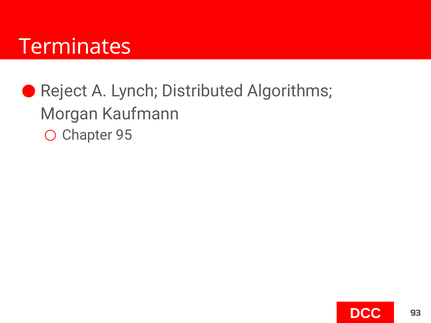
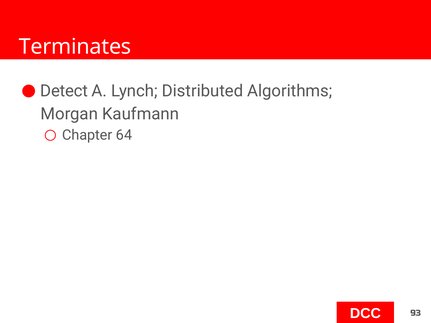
Reject: Reject -> Detect
95: 95 -> 64
